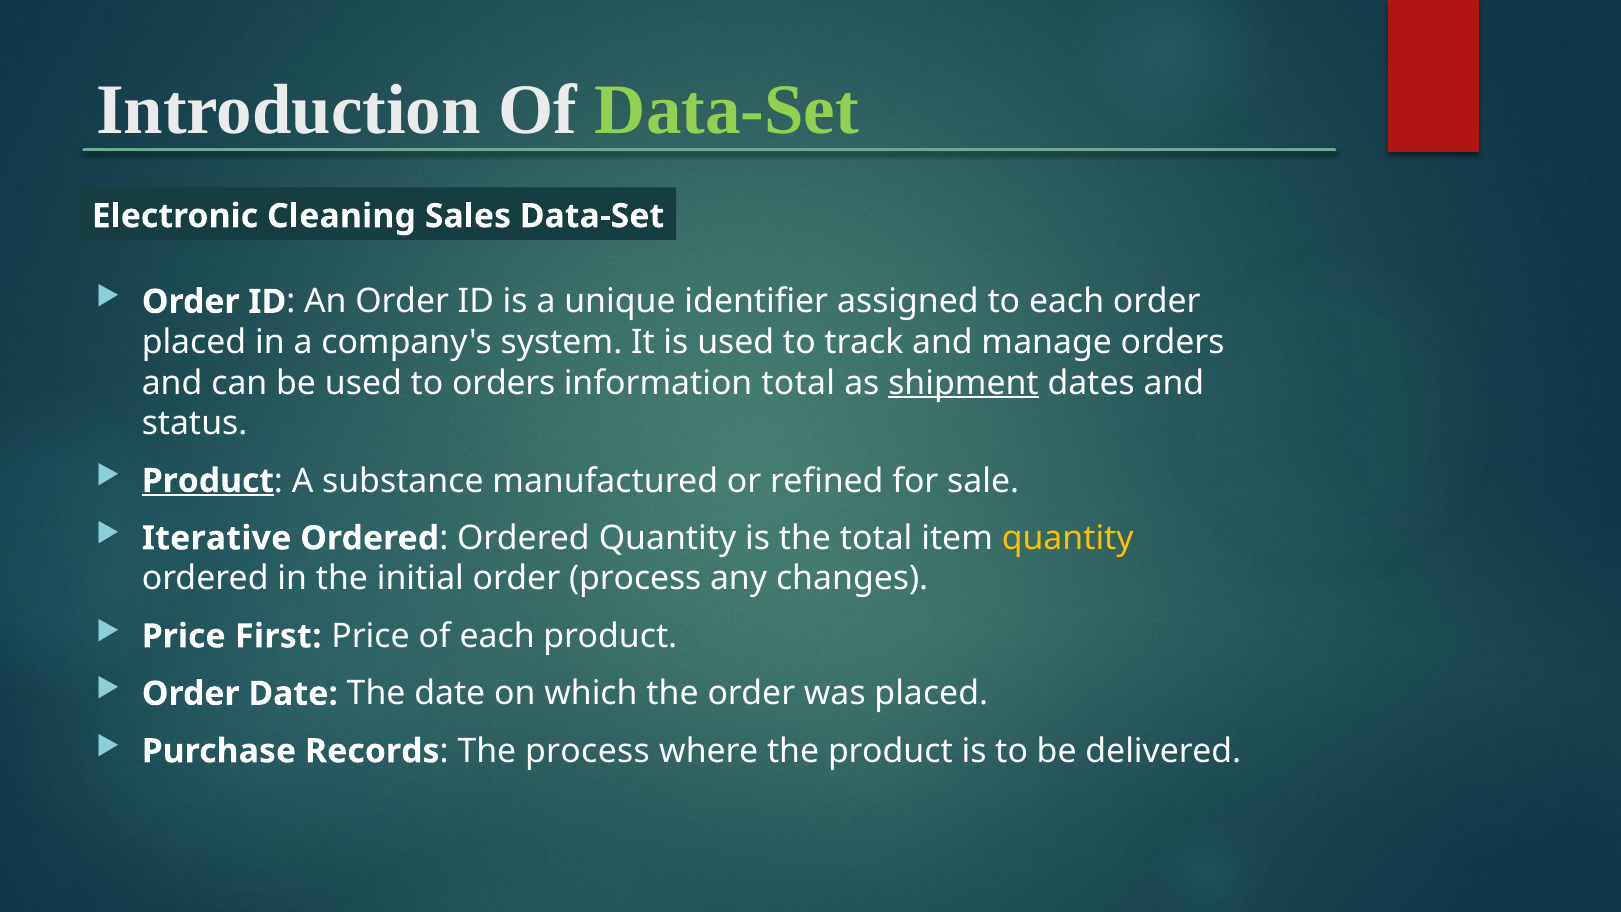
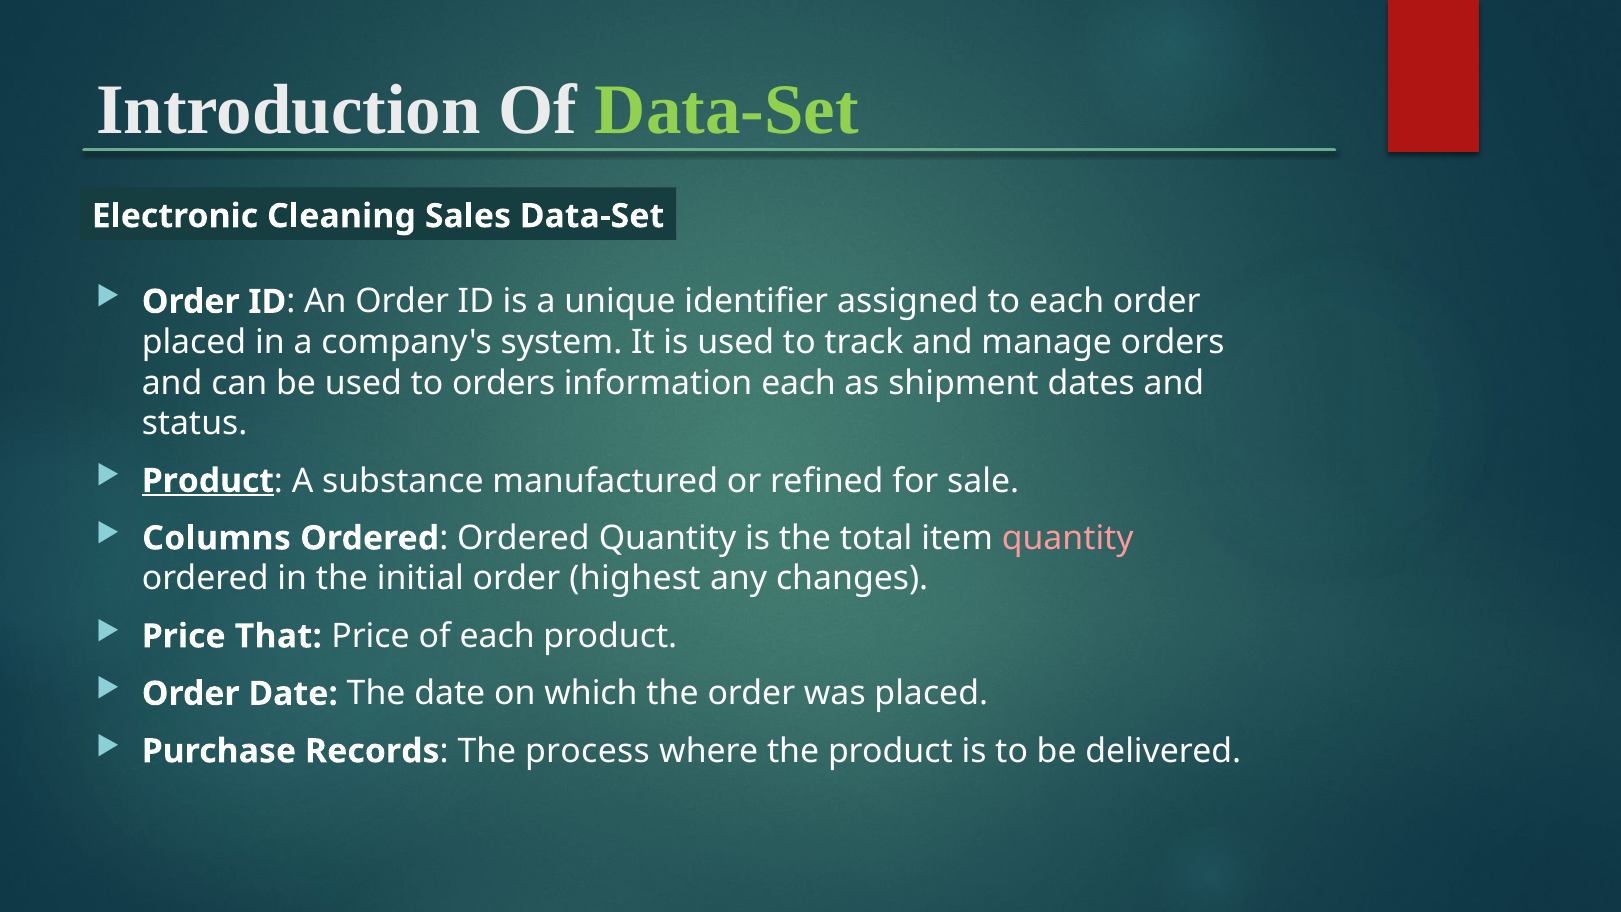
information total: total -> each
shipment underline: present -> none
Iterative: Iterative -> Columns
quantity at (1068, 538) colour: yellow -> pink
order process: process -> highest
First: First -> That
